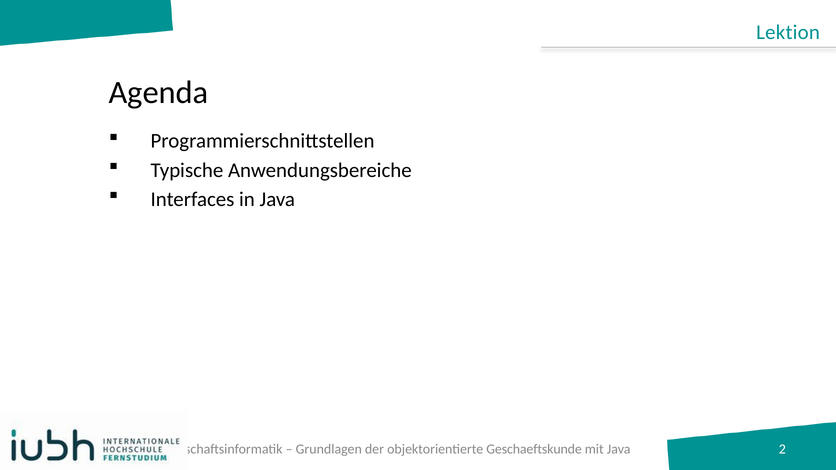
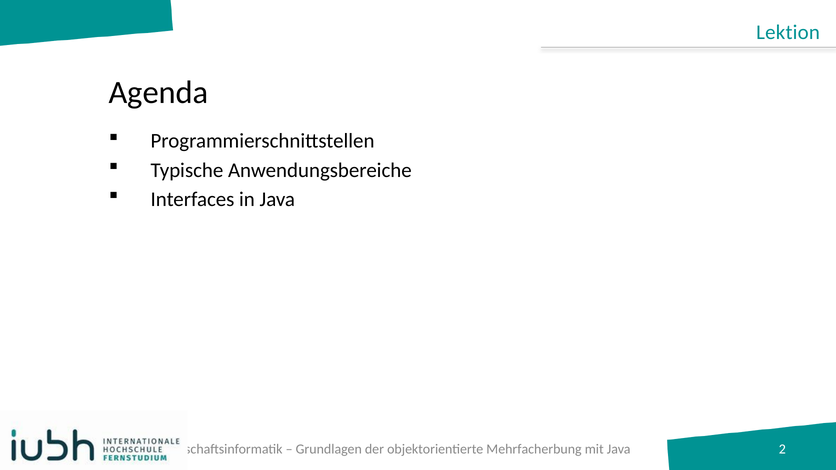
Geschaeftskunde: Geschaeftskunde -> Mehrfacherbung
